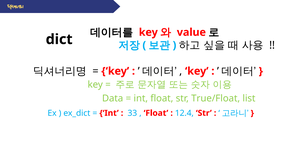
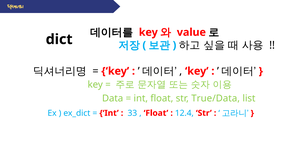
True/Float: True/Float -> True/Data
